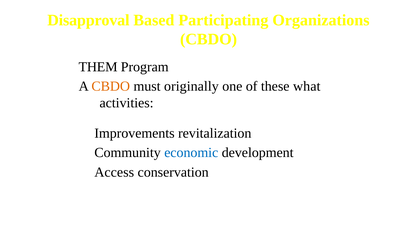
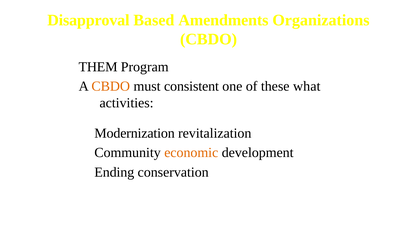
Participating: Participating -> Amendments
originally: originally -> consistent
Improvements: Improvements -> Modernization
economic colour: blue -> orange
Access: Access -> Ending
